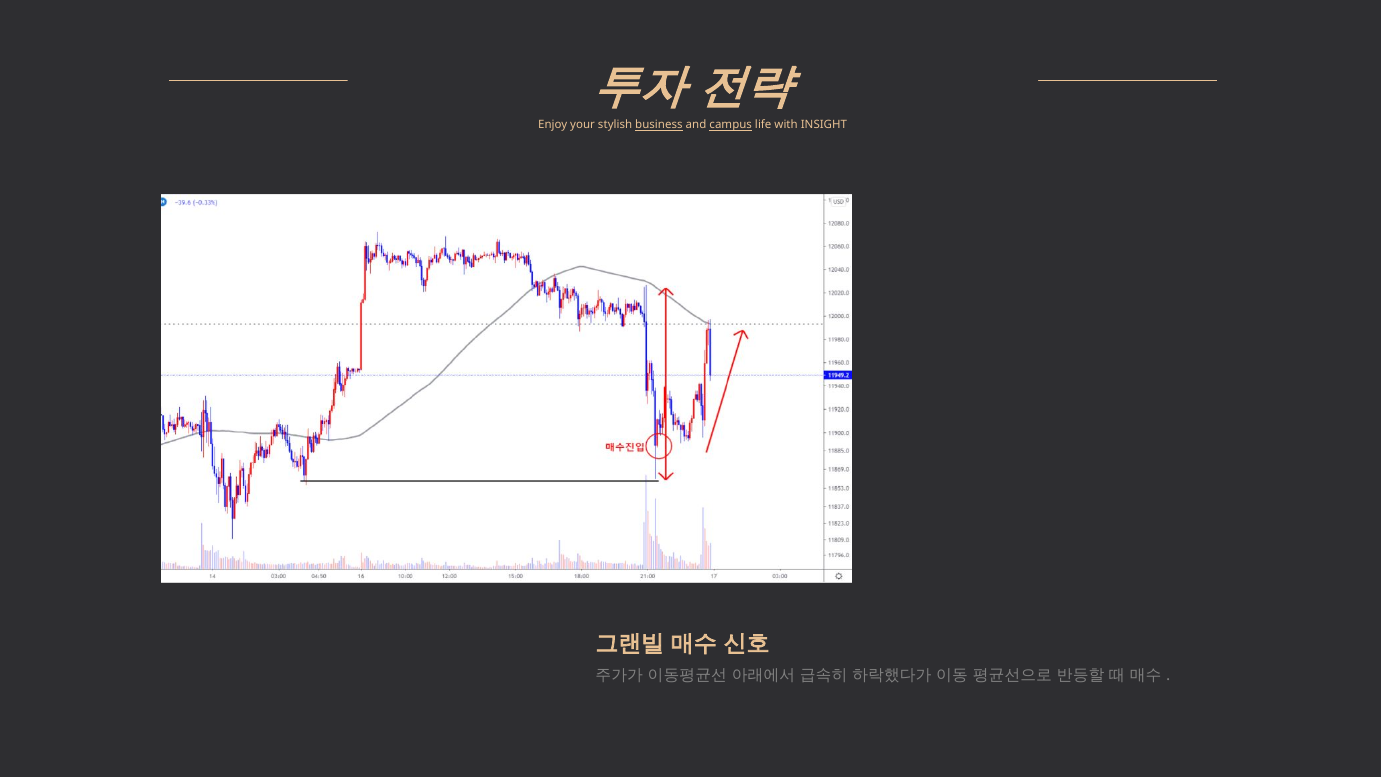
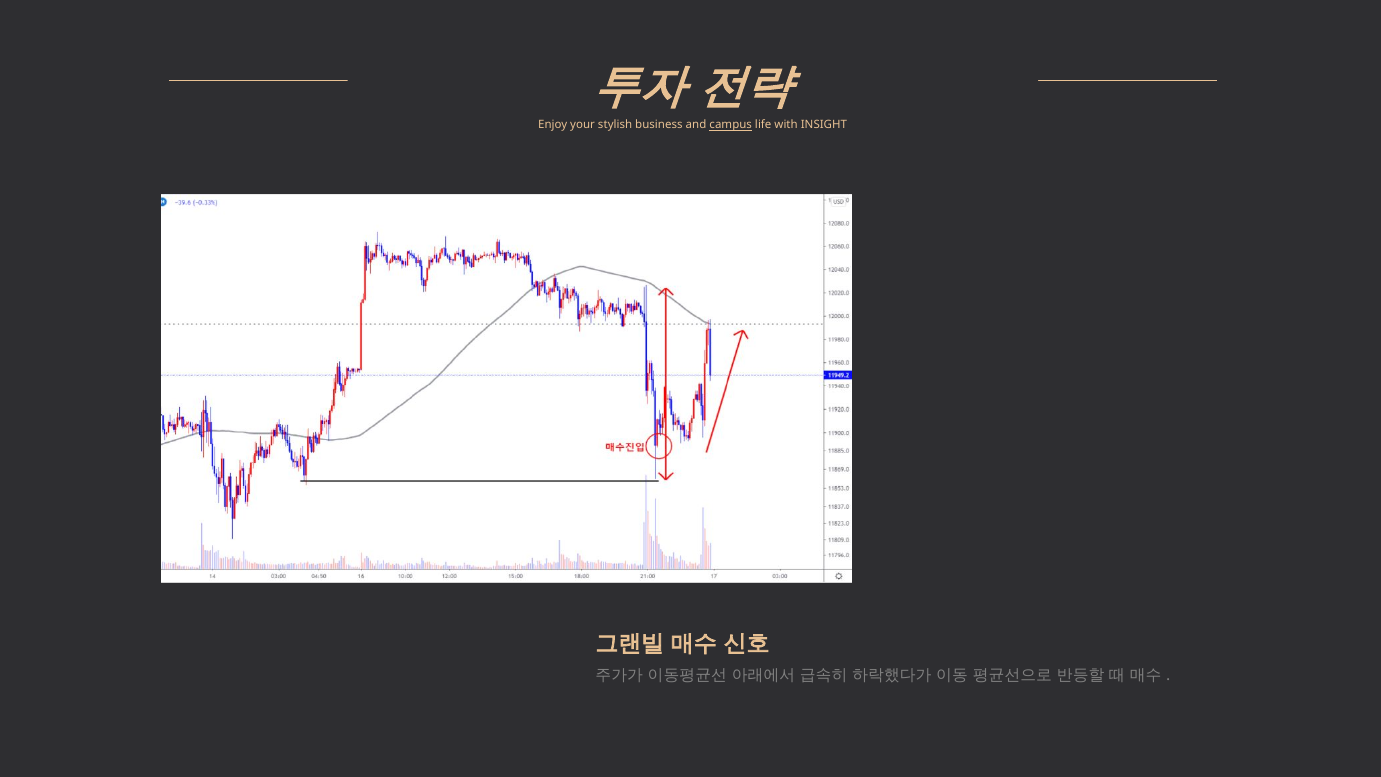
business underline: present -> none
